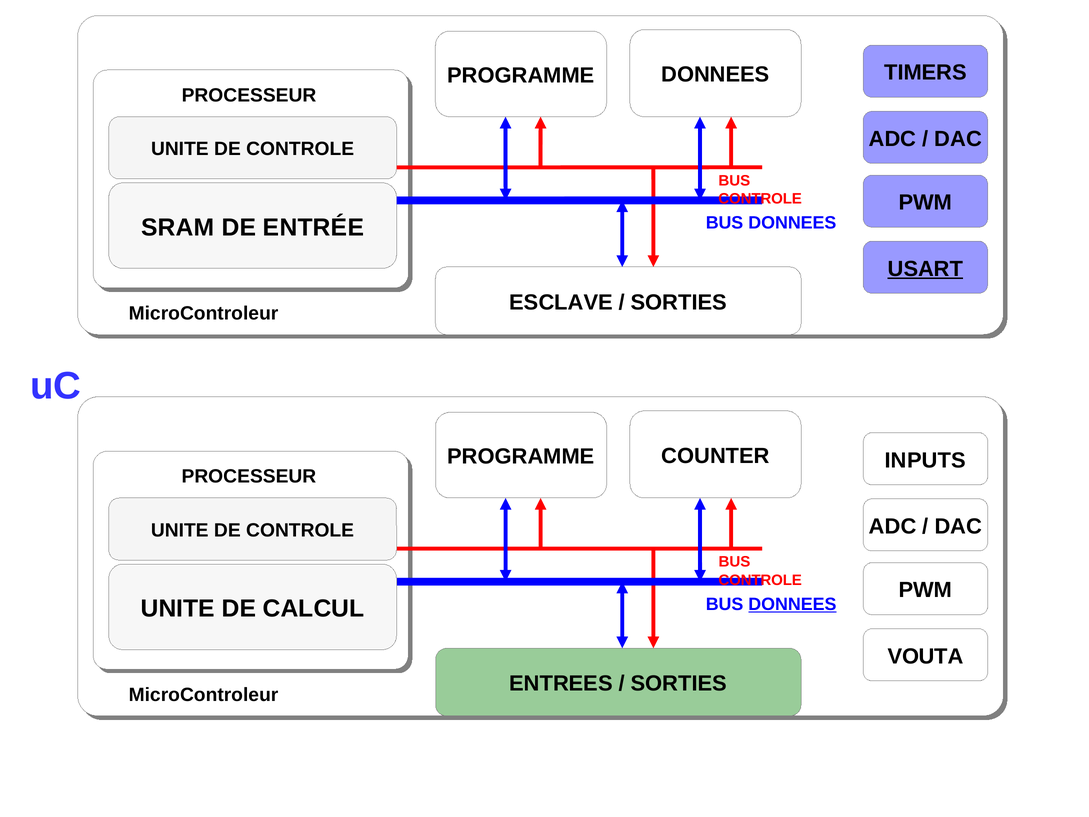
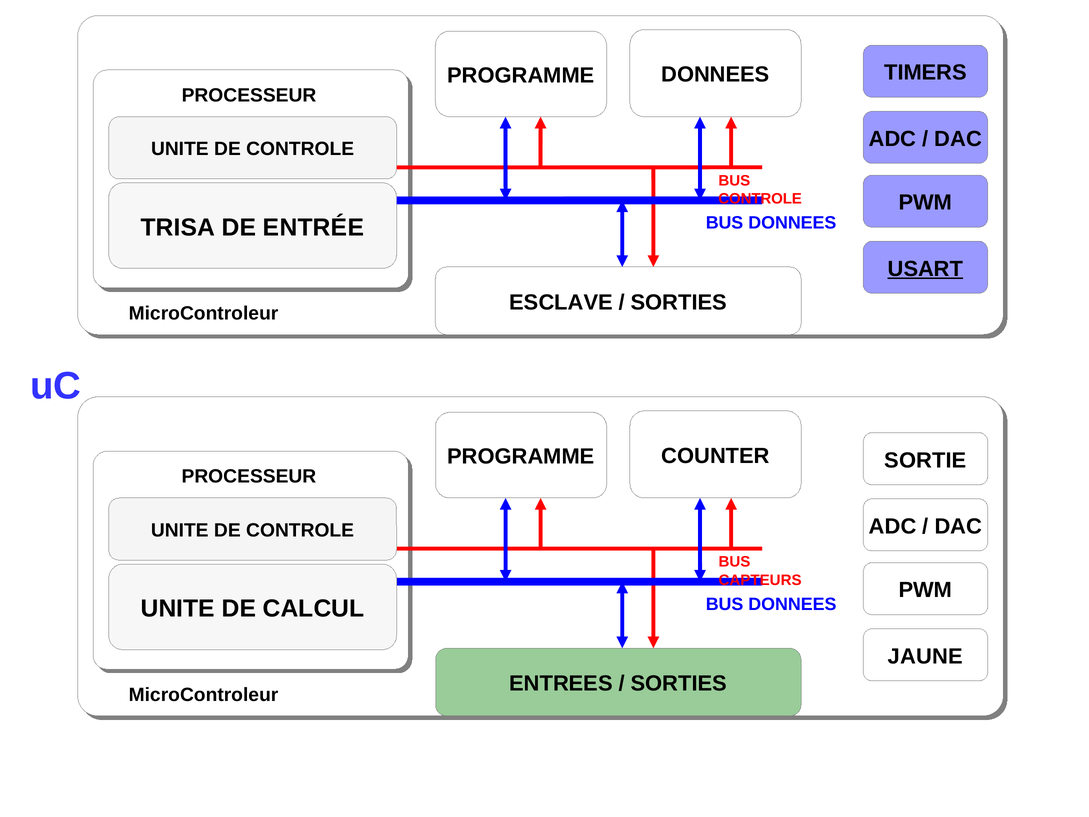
SRAM: SRAM -> TRISA
INPUTS: INPUTS -> SORTIE
CONTROLE at (760, 580): CONTROLE -> CAPTEURS
DONNEES at (792, 604) underline: present -> none
VOUTA: VOUTA -> JAUNE
